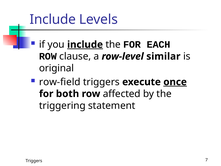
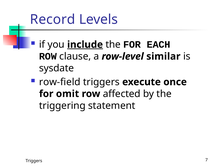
Include at (53, 19): Include -> Record
original: original -> sysdate
once underline: present -> none
both: both -> omit
